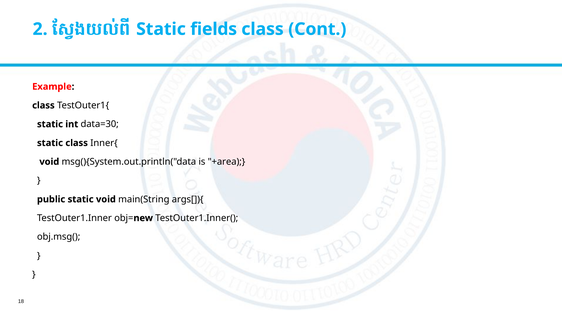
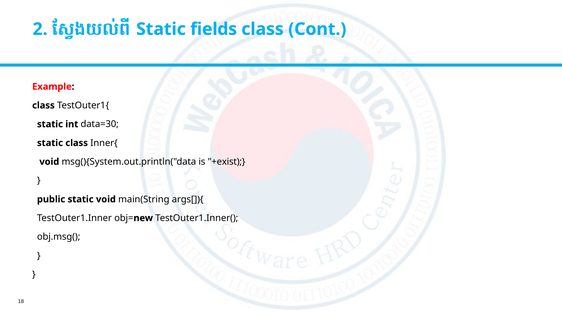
+area: +area -> +exist
